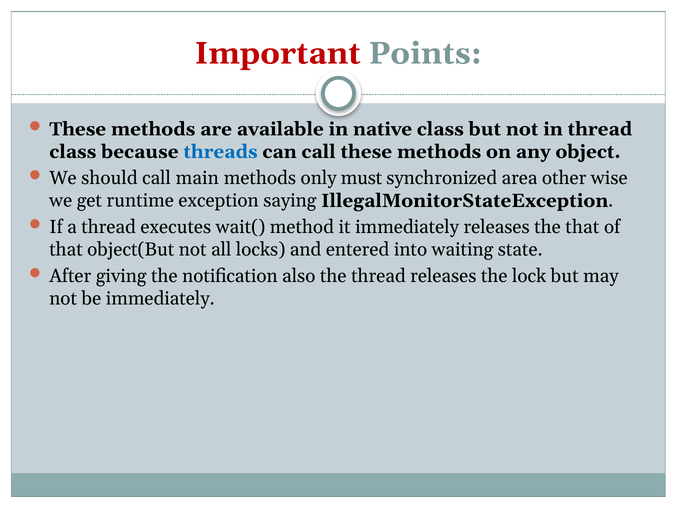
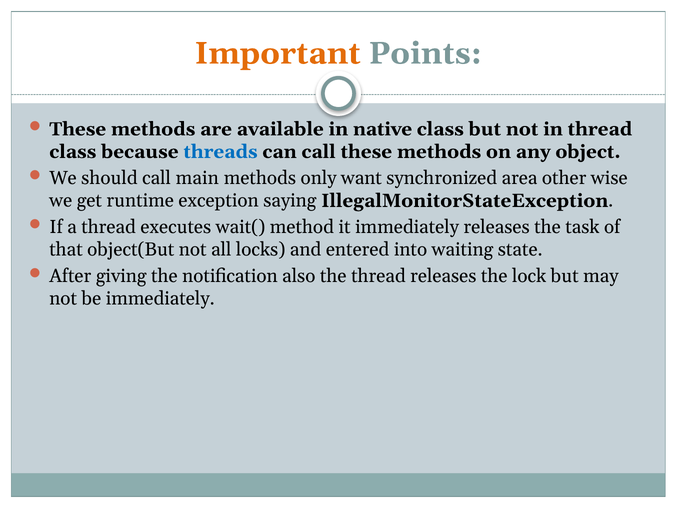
Important colour: red -> orange
must: must -> want
the that: that -> task
